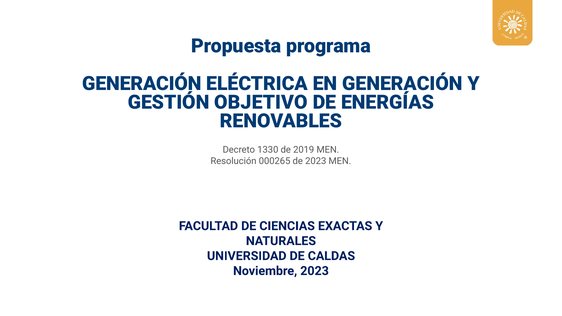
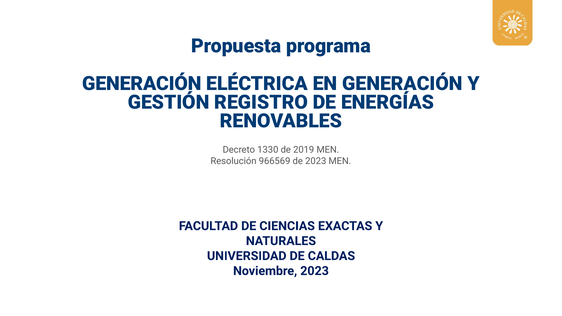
OBJETIVO: OBJETIVO -> REGISTRO
000265: 000265 -> 966569
